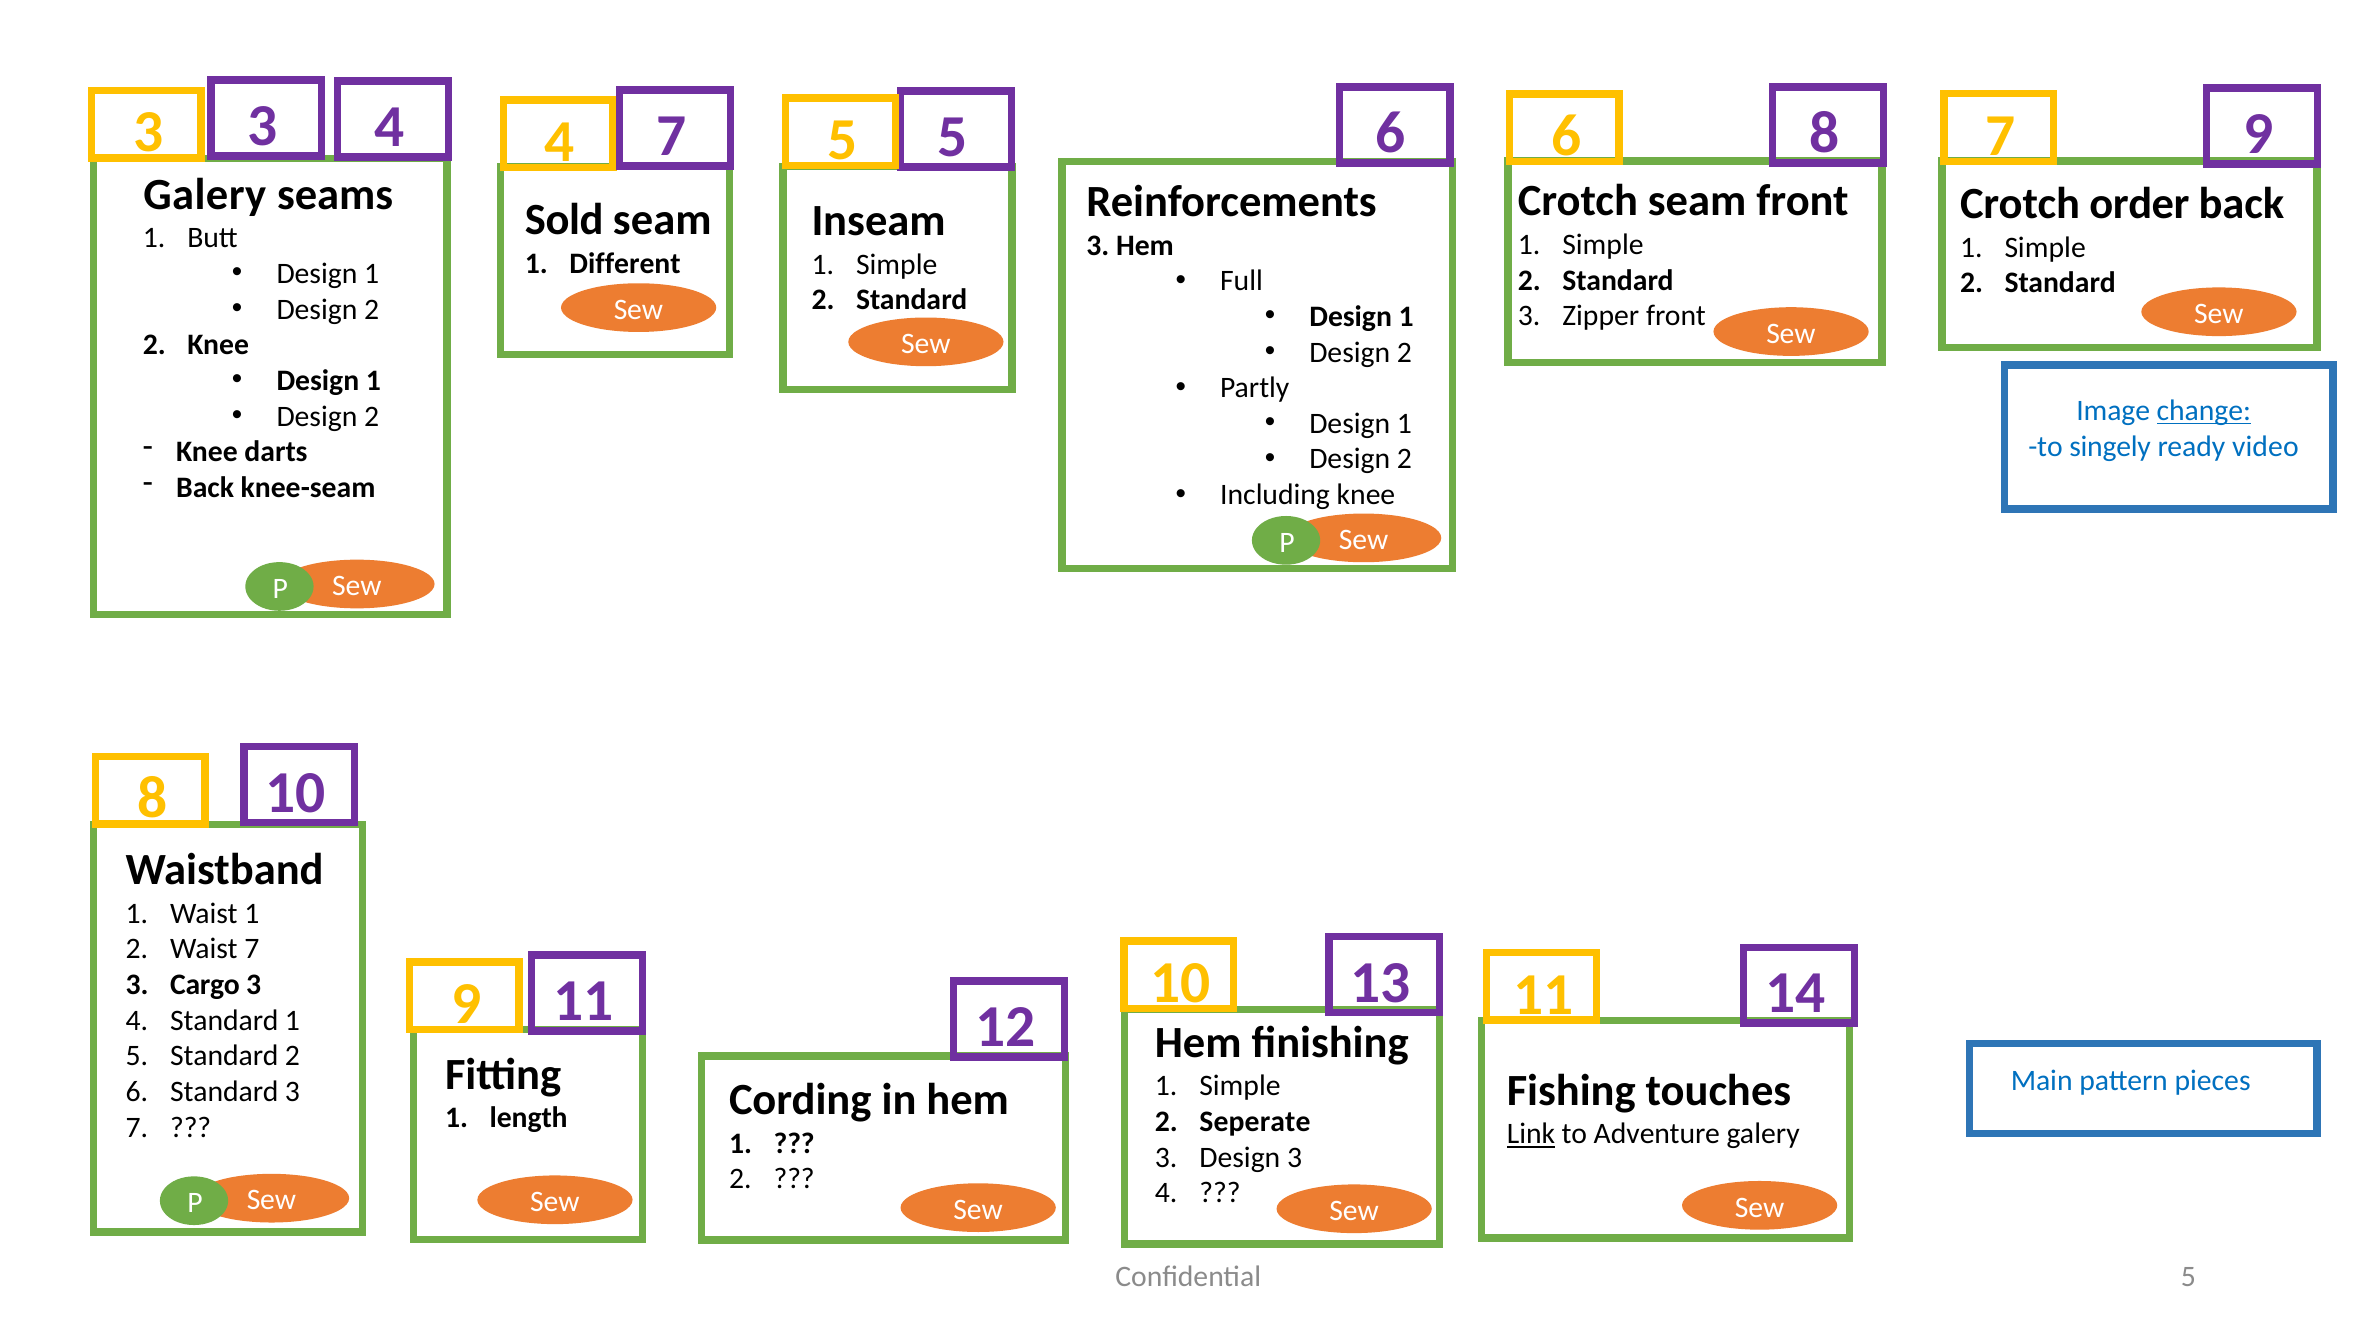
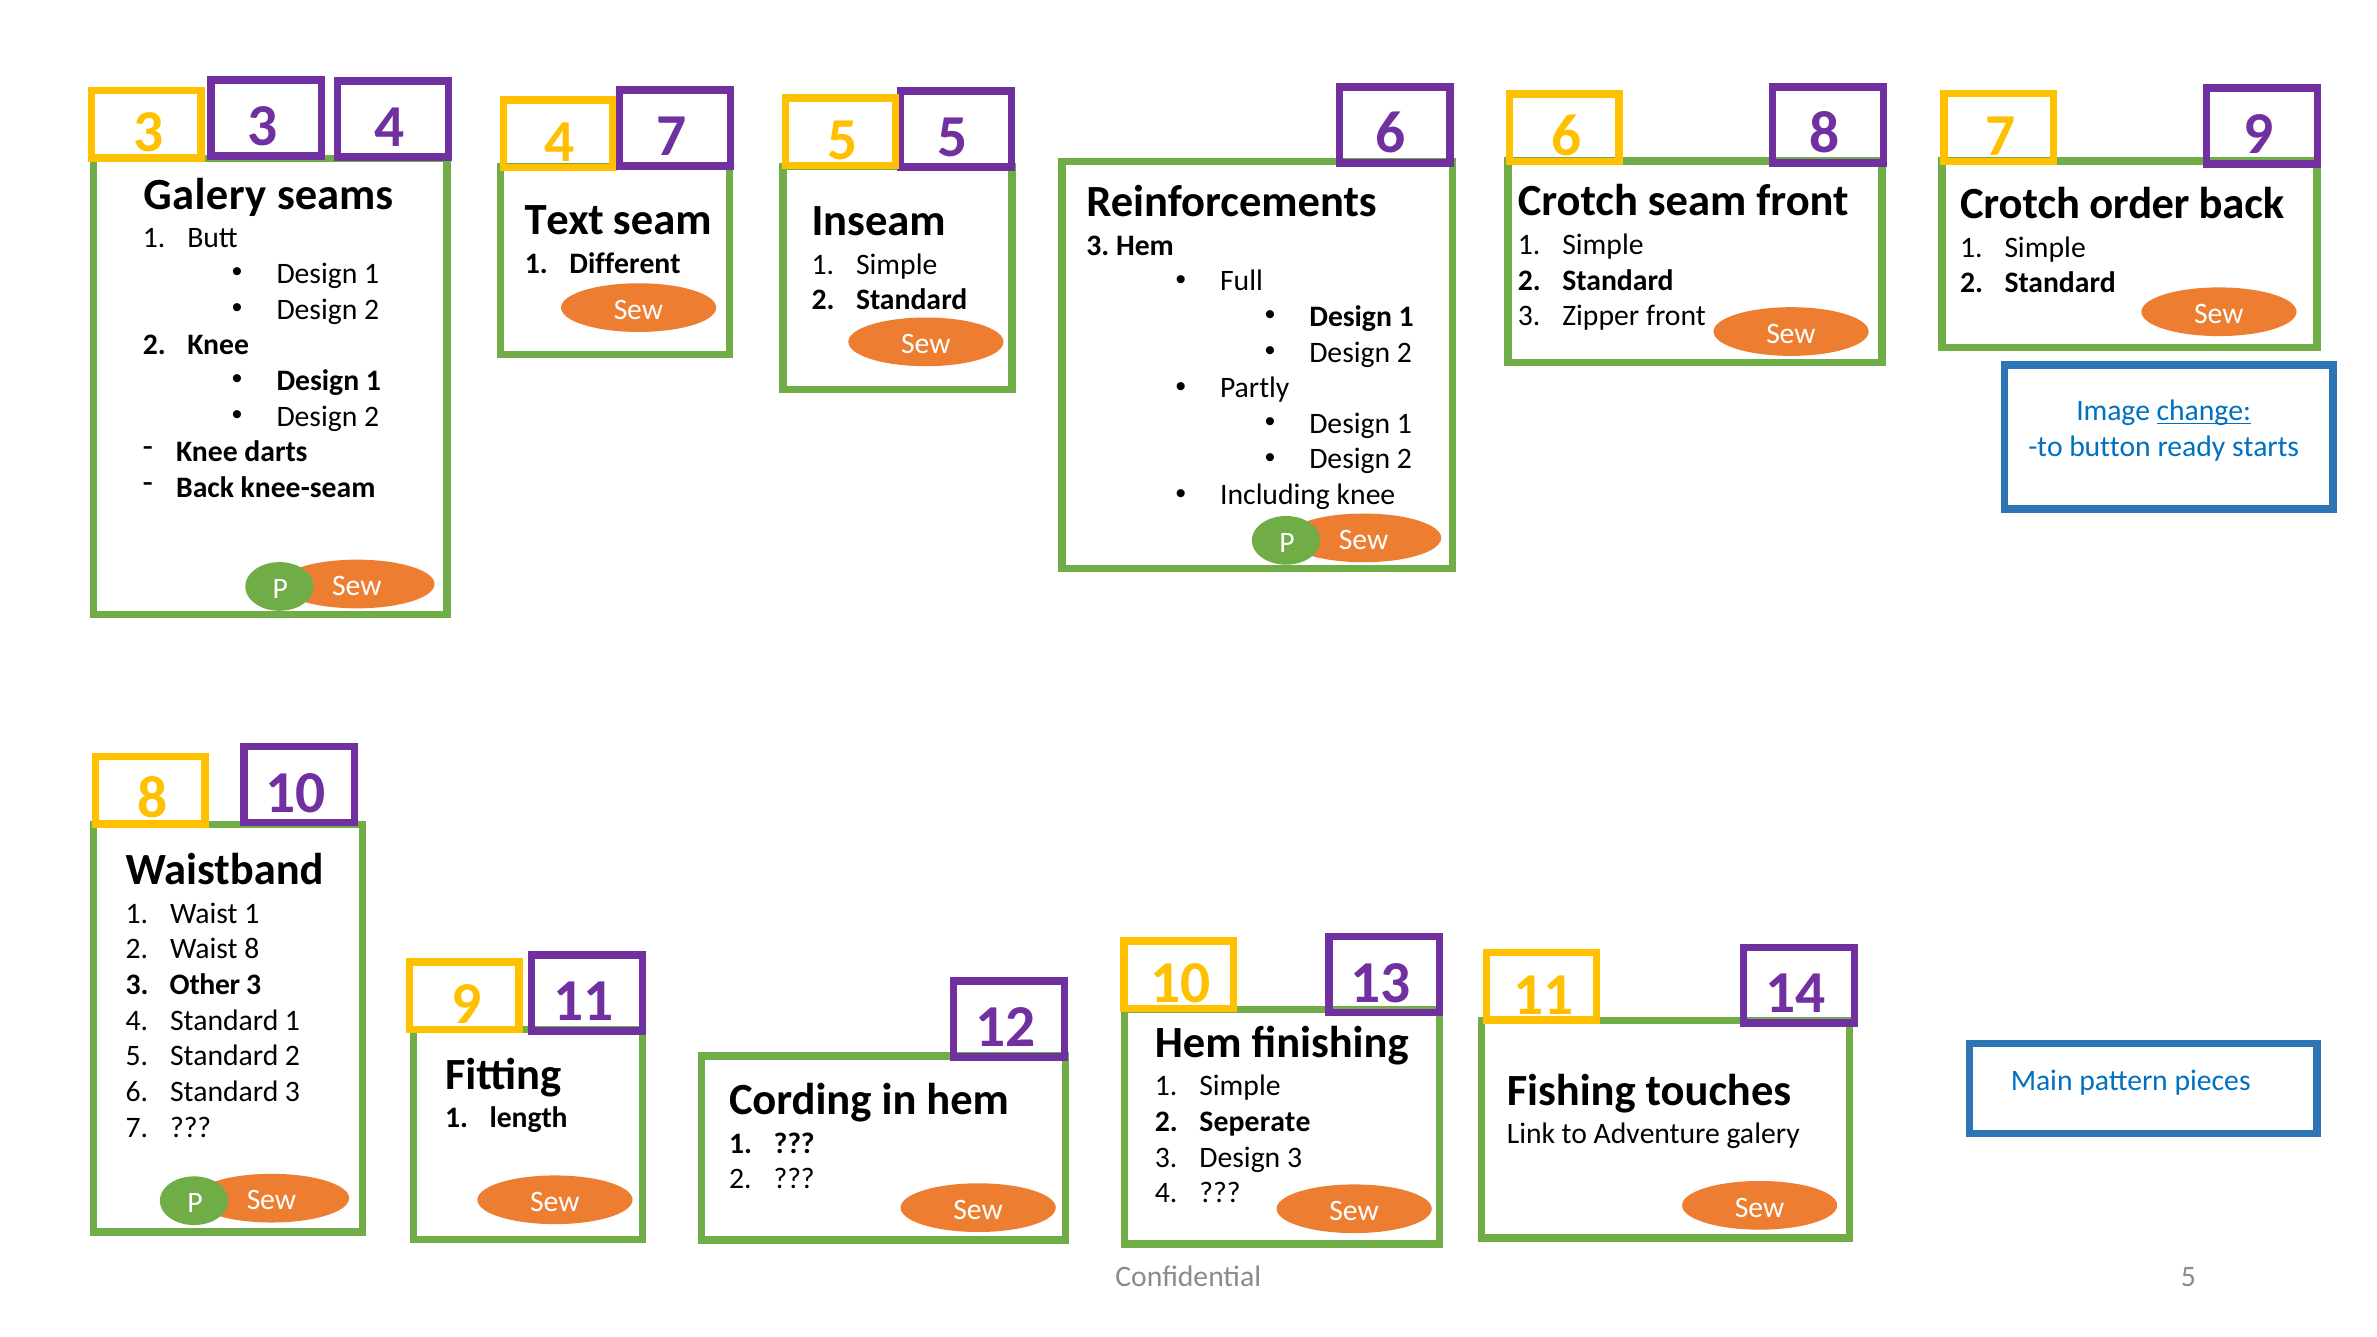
Sold: Sold -> Text
singely: singely -> button
video: video -> starts
Waist 7: 7 -> 8
Cargo: Cargo -> Other
Link underline: present -> none
